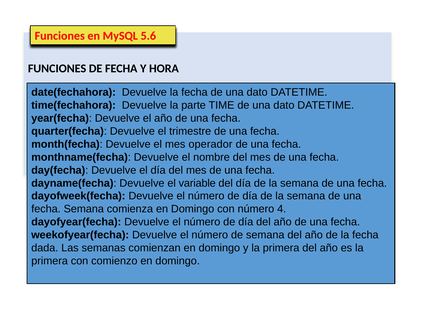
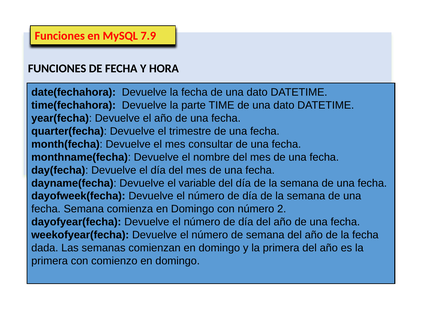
5.6: 5.6 -> 7.9
operador: operador -> consultar
4: 4 -> 2
